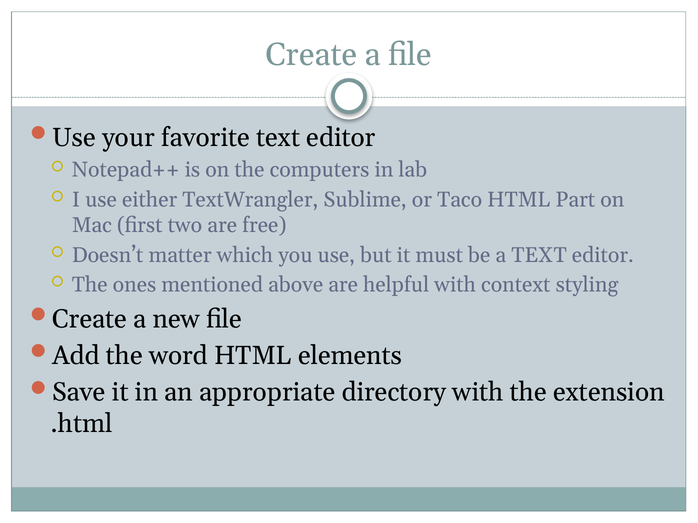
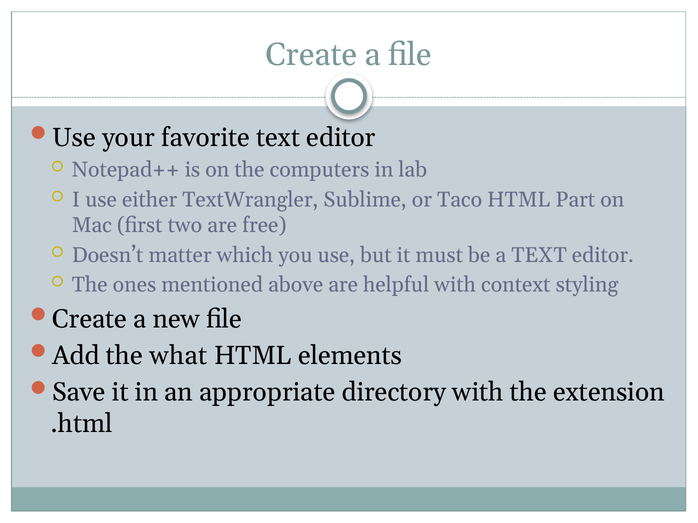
word: word -> what
